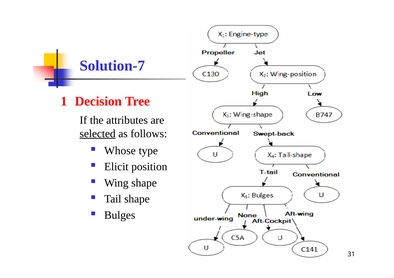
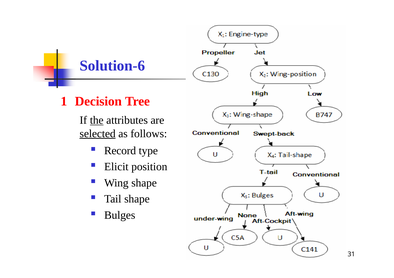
Solution-7: Solution-7 -> Solution-6
the underline: none -> present
Whose: Whose -> Record
